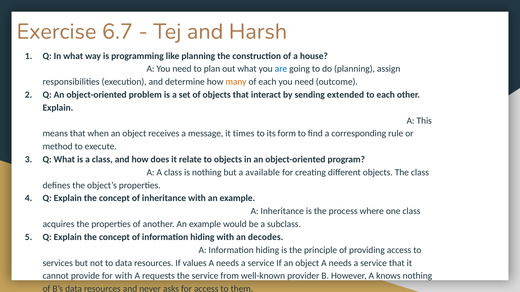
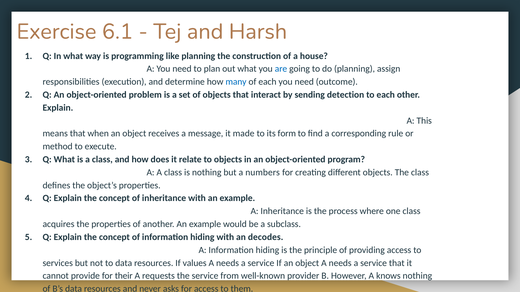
6.7: 6.7 -> 6.1
many colour: orange -> blue
extended: extended -> detection
times: times -> made
available: available -> numbers
for with: with -> their
